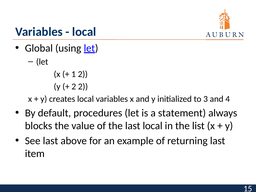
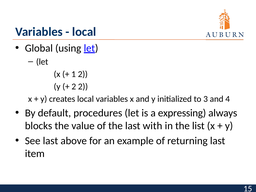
statement: statement -> expressing
last local: local -> with
